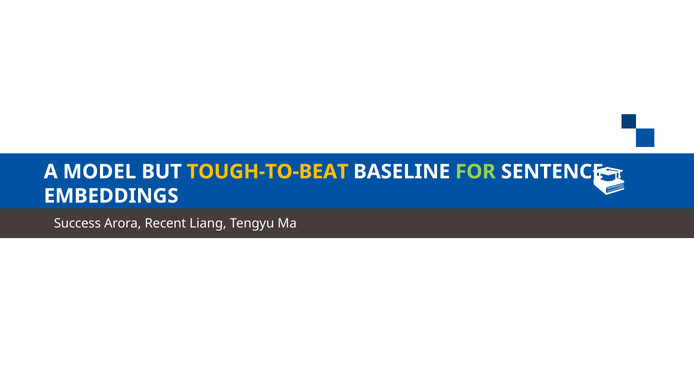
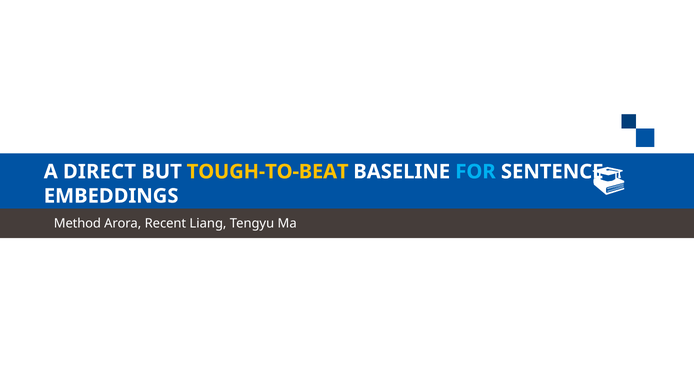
MODEL: MODEL -> DIRECT
FOR colour: light green -> light blue
Success: Success -> Method
